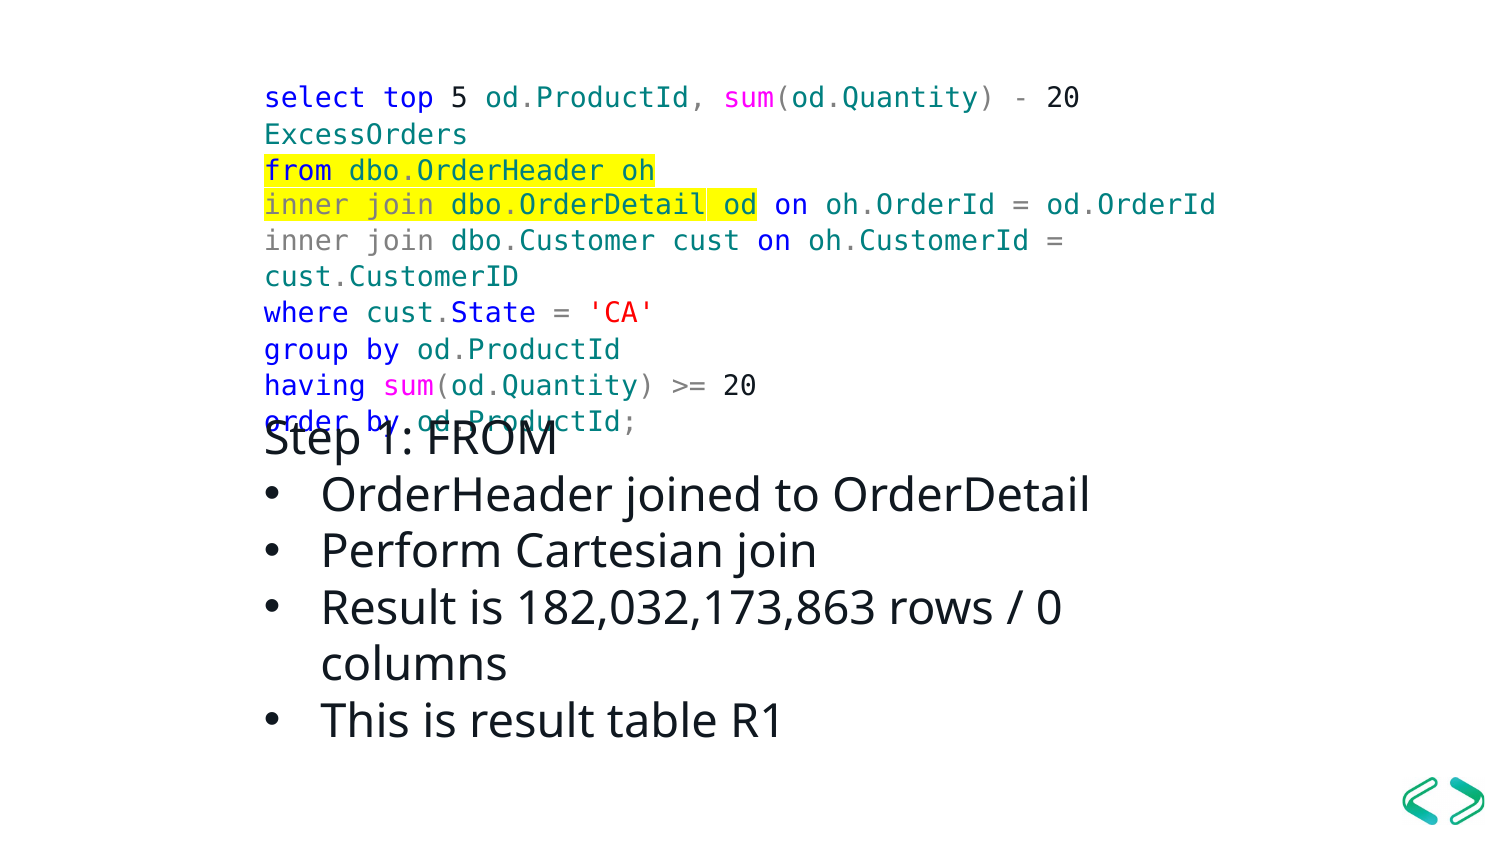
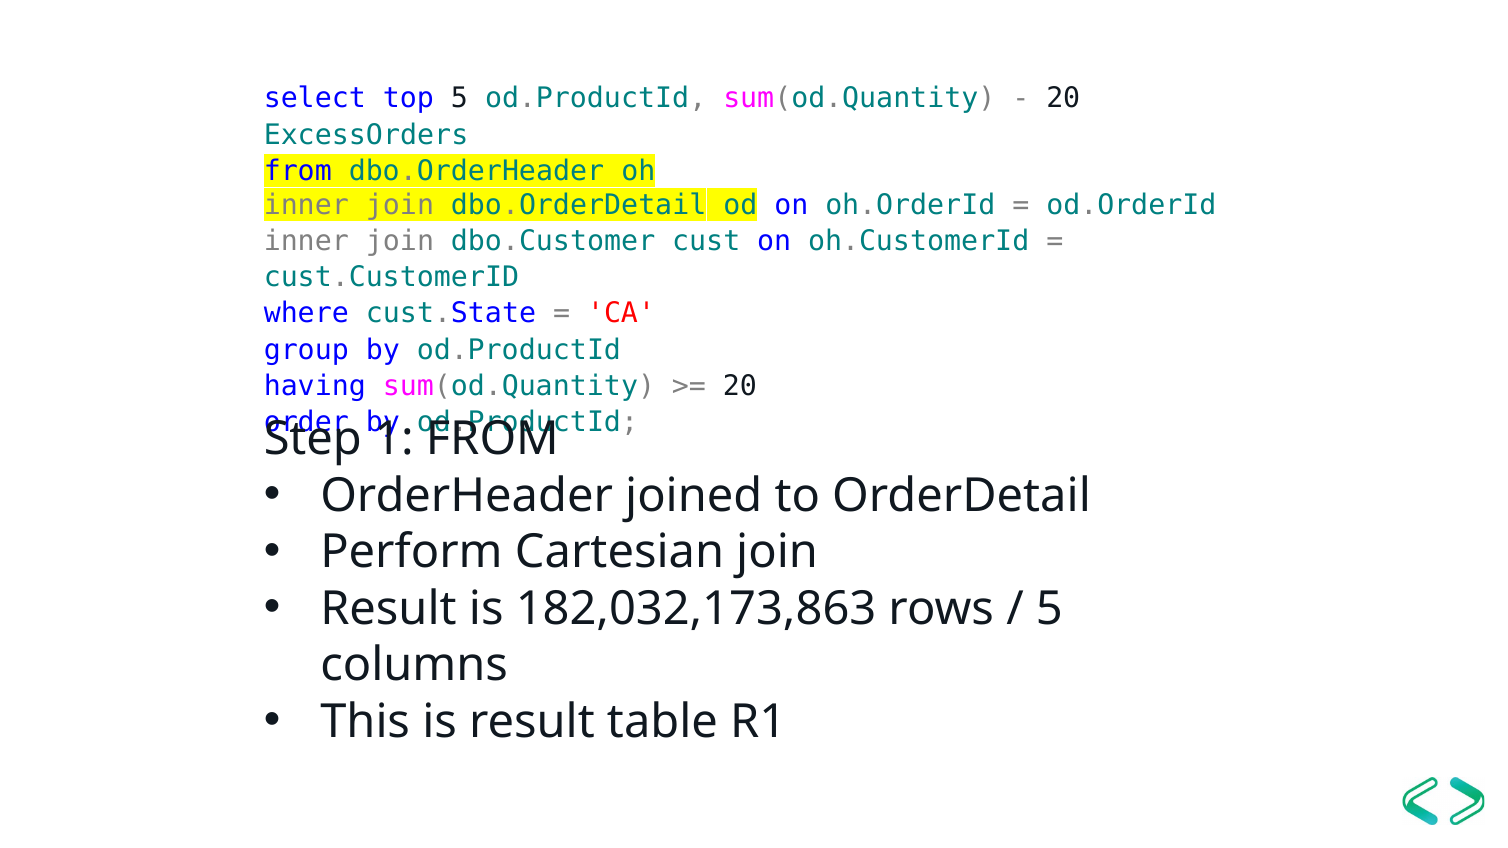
0 at (1049, 609): 0 -> 5
